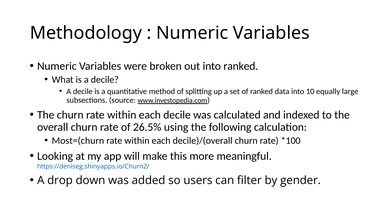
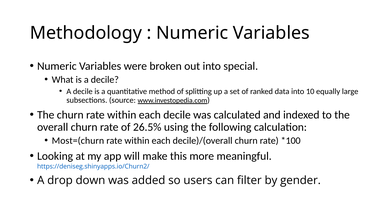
into ranked: ranked -> special
